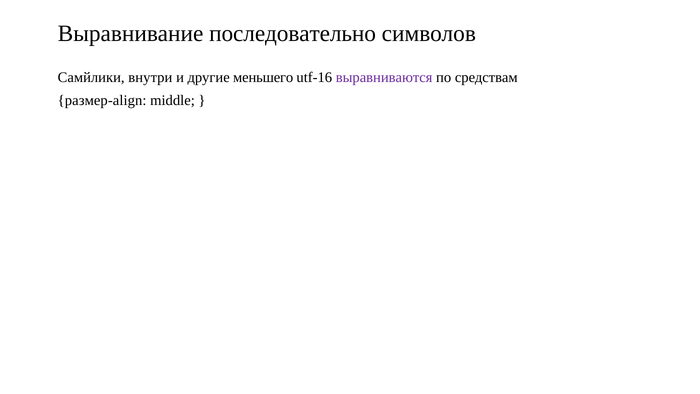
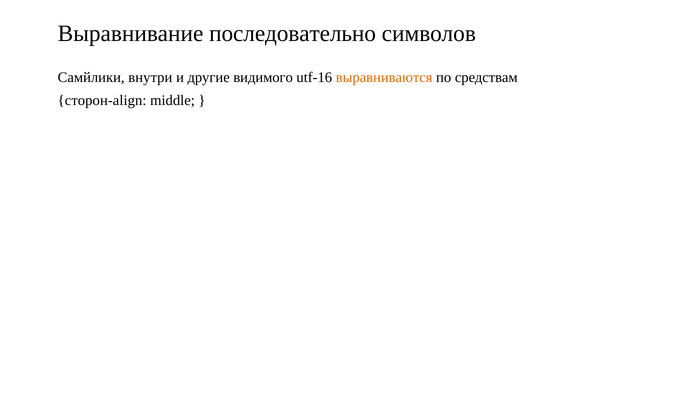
меньшего: меньшего -> видимого
выравниваются colour: purple -> orange
размер-align: размер-align -> сторон-align
